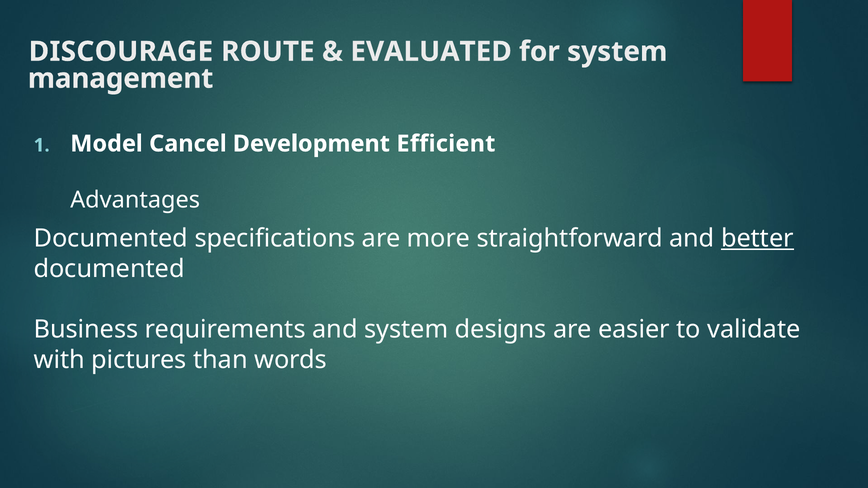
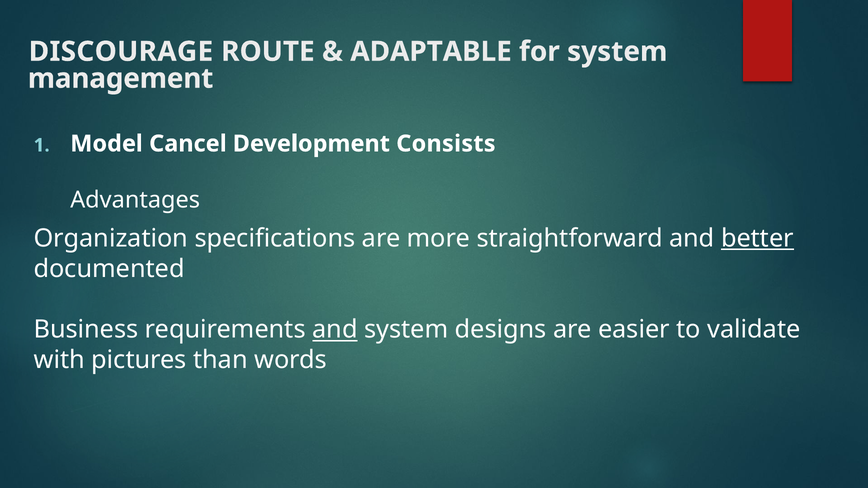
EVALUATED: EVALUATED -> ADAPTABLE
Efficient: Efficient -> Consists
Documented at (111, 239): Documented -> Organization
and at (335, 330) underline: none -> present
